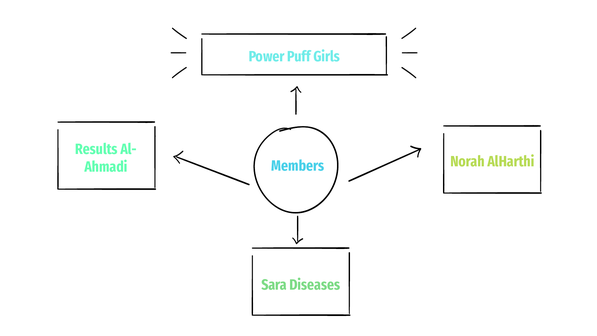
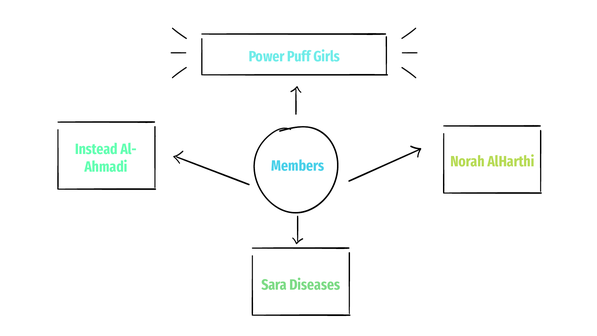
Results: Results -> Instead
